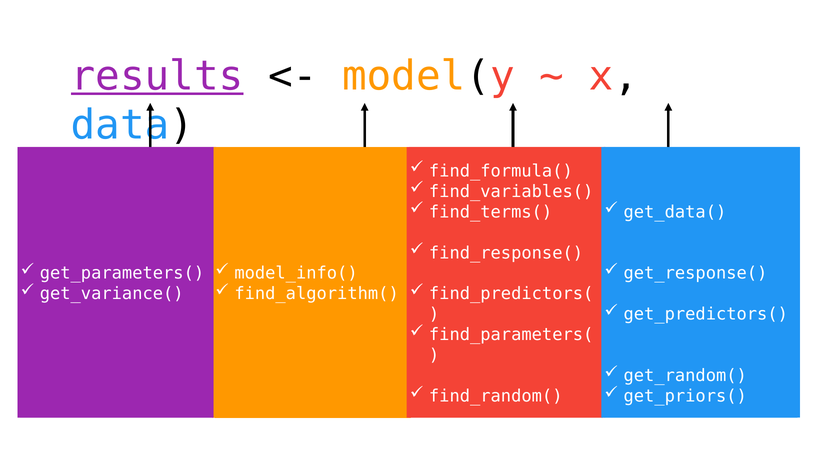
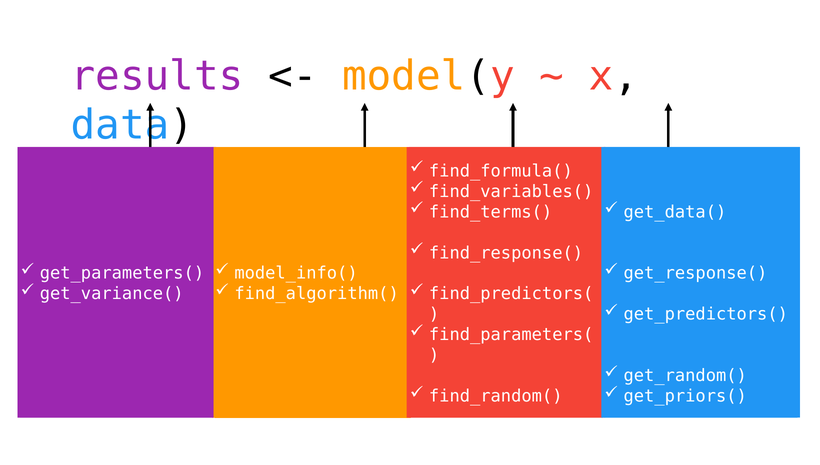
results underline: present -> none
